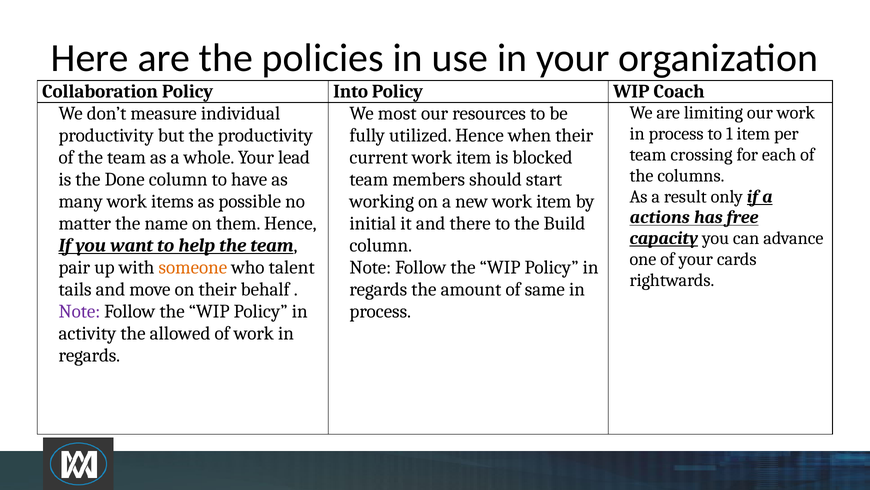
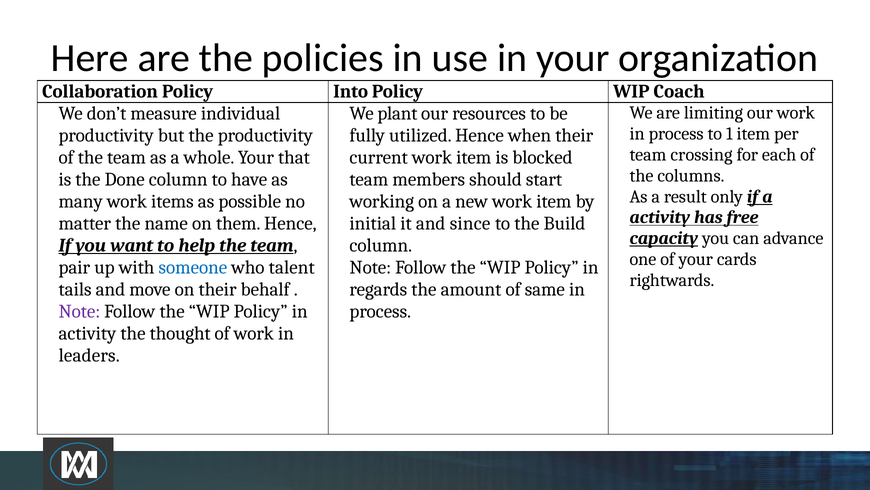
most: most -> plant
lead: lead -> that
actions at (660, 217): actions -> activity
there: there -> since
someone colour: orange -> blue
allowed: allowed -> thought
regards at (89, 355): regards -> leaders
